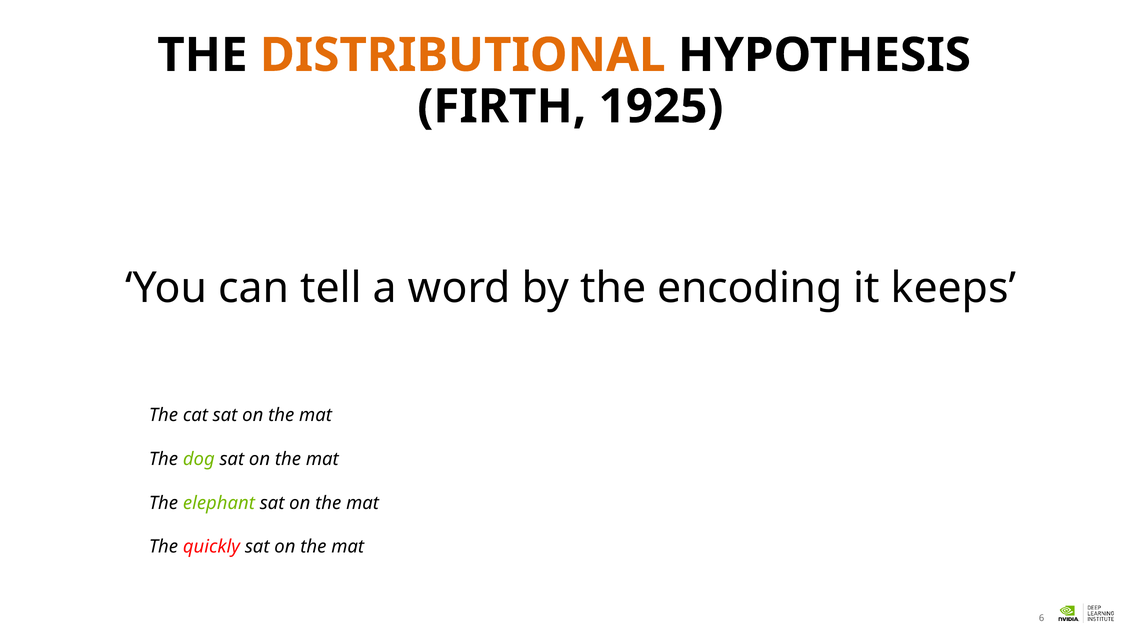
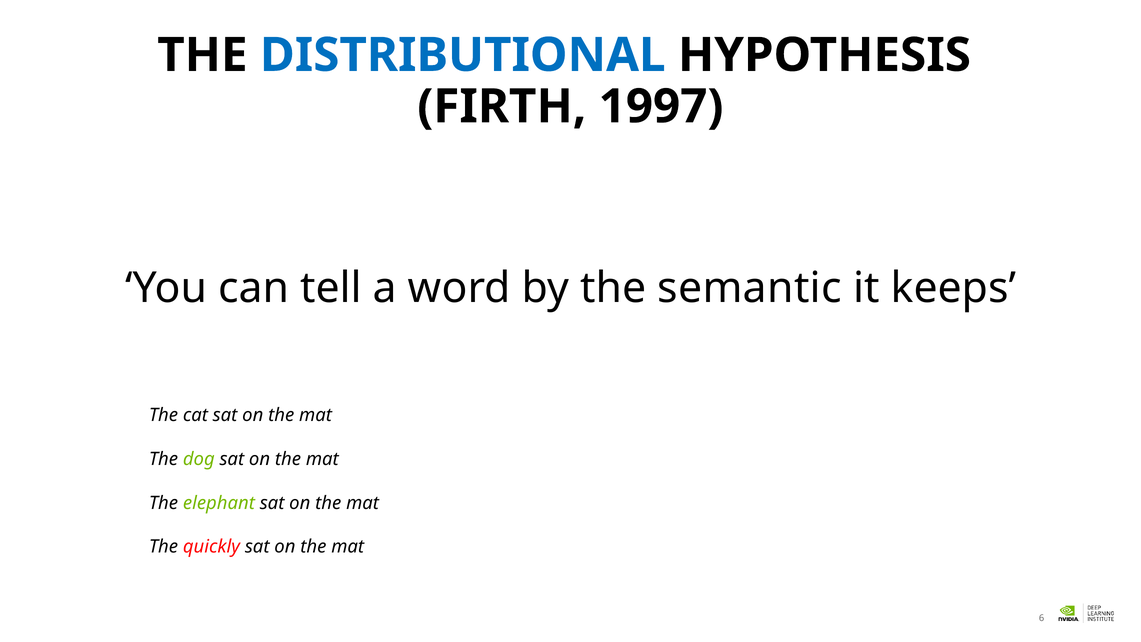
DISTRIBUTIONAL colour: orange -> blue
1925: 1925 -> 1997
encoding: encoding -> semantic
